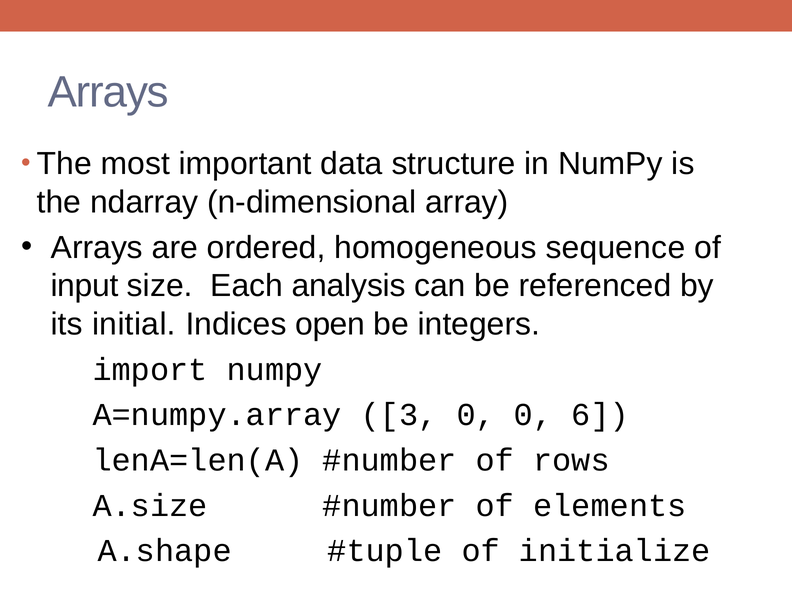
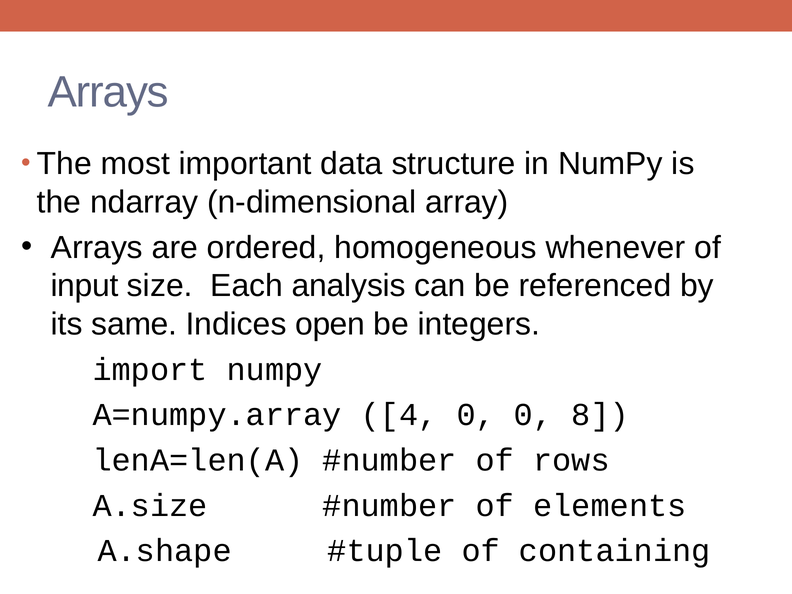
sequence: sequence -> whenever
initial: initial -> same
3: 3 -> 4
6: 6 -> 8
initialize: initialize -> containing
